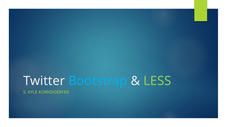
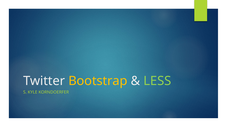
Bootstrap colour: light blue -> yellow
